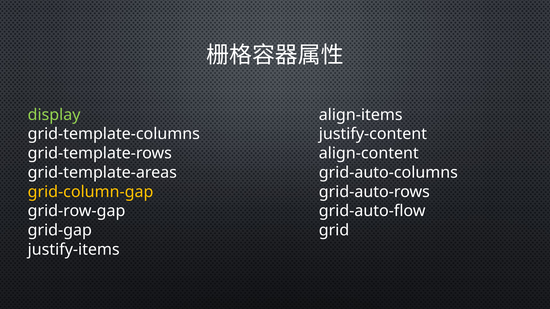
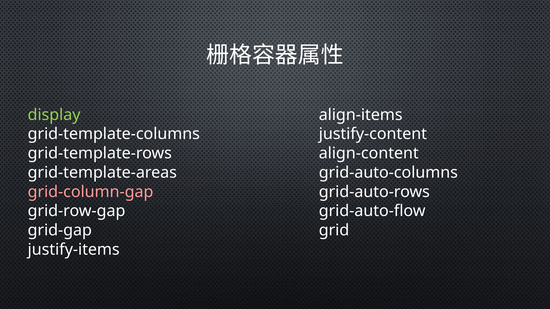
grid-column-gap colour: yellow -> pink
